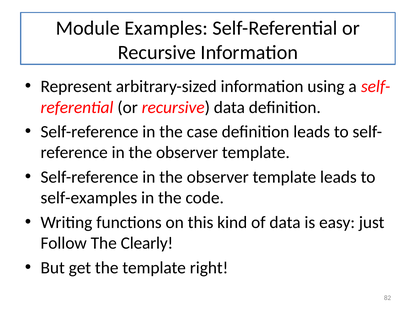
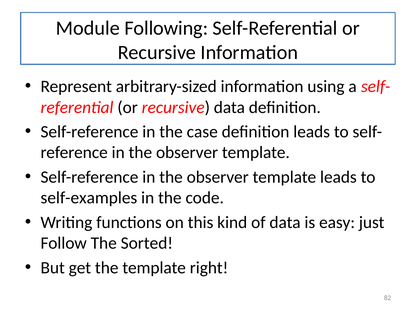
Examples: Examples -> Following
Clearly: Clearly -> Sorted
